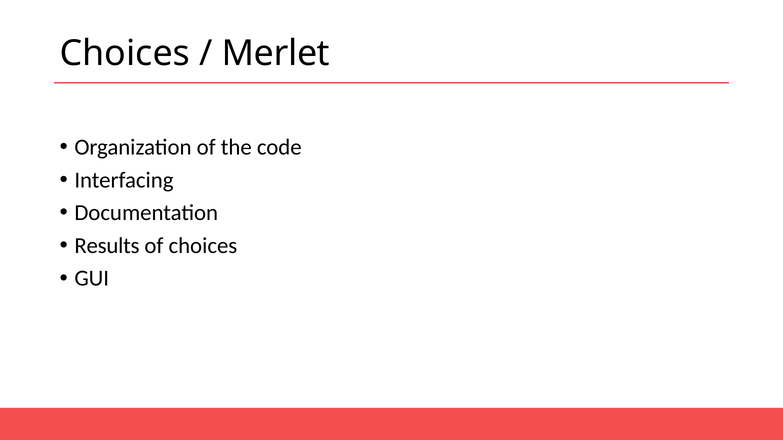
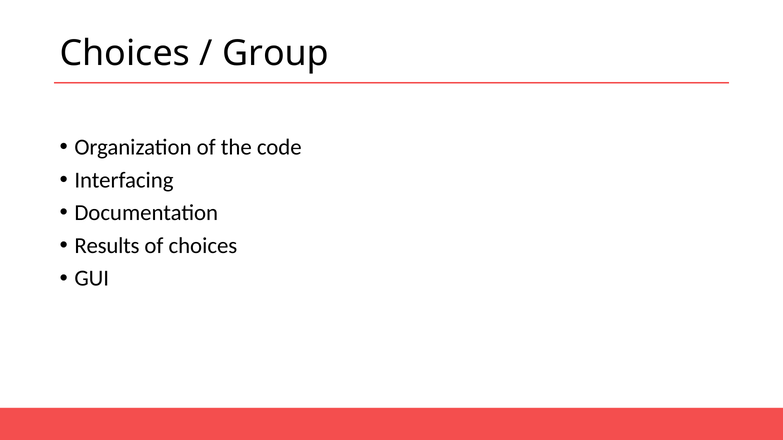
Merlet: Merlet -> Group
